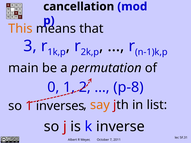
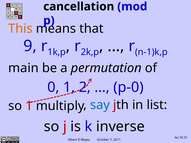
3: 3 -> 9
p-8: p-8 -> p-0
say colour: orange -> blue
inverses: inverses -> multiply
